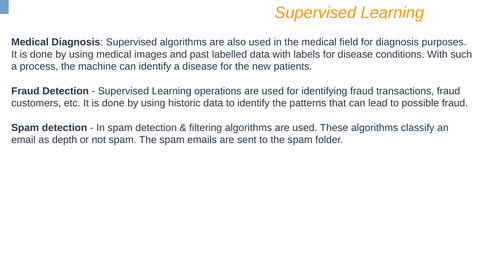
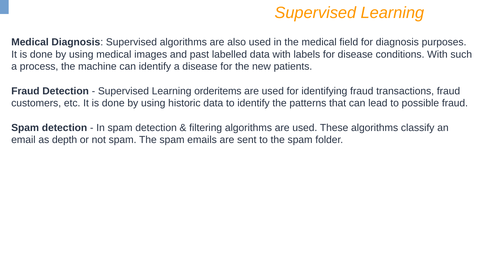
operations: operations -> orderitems
